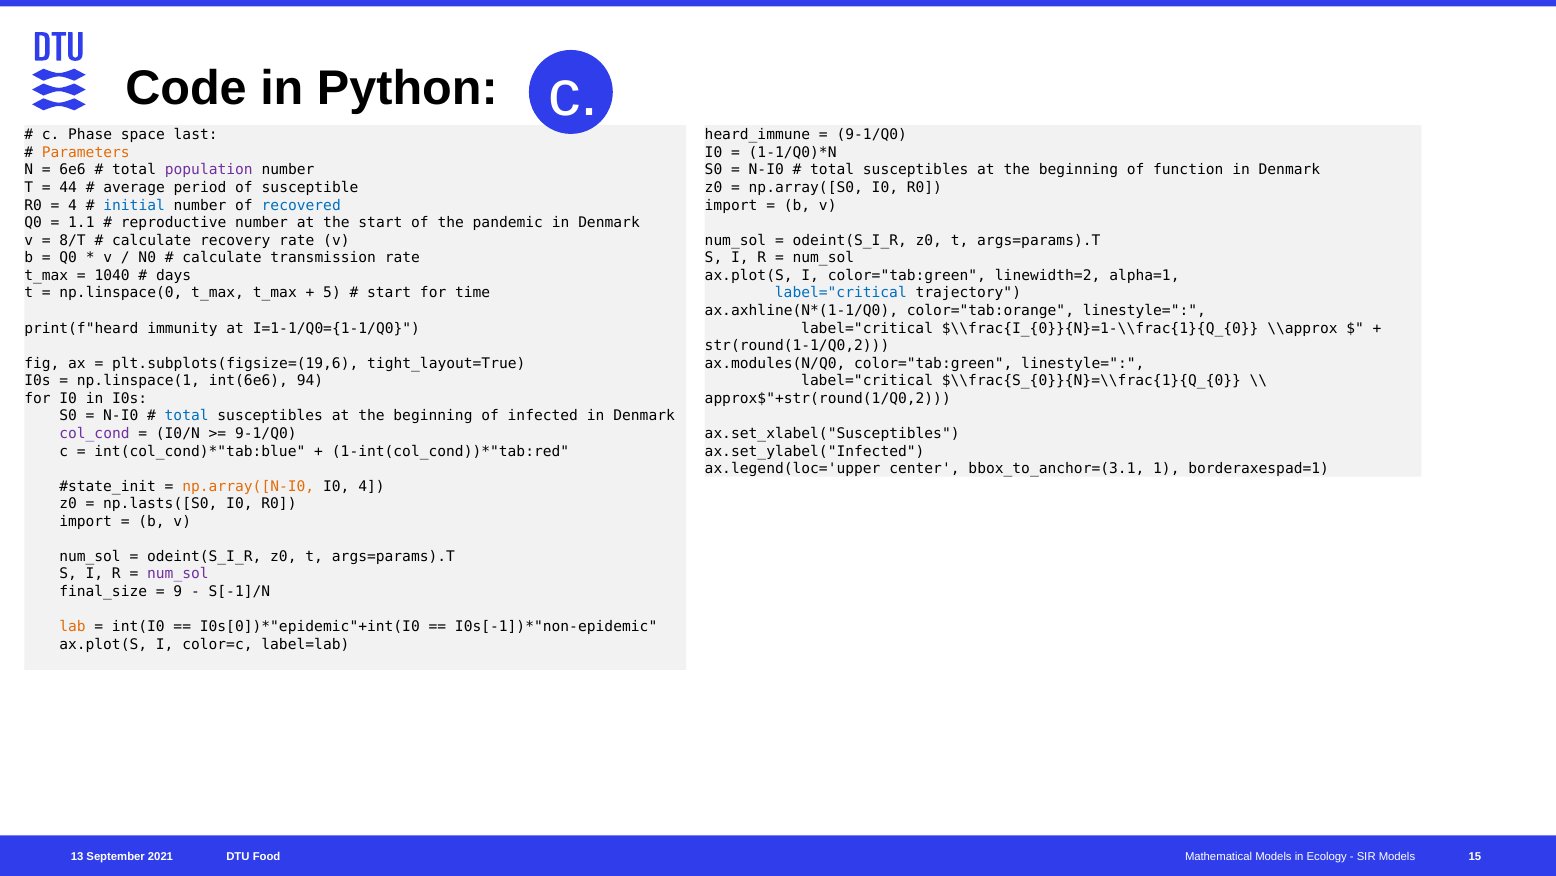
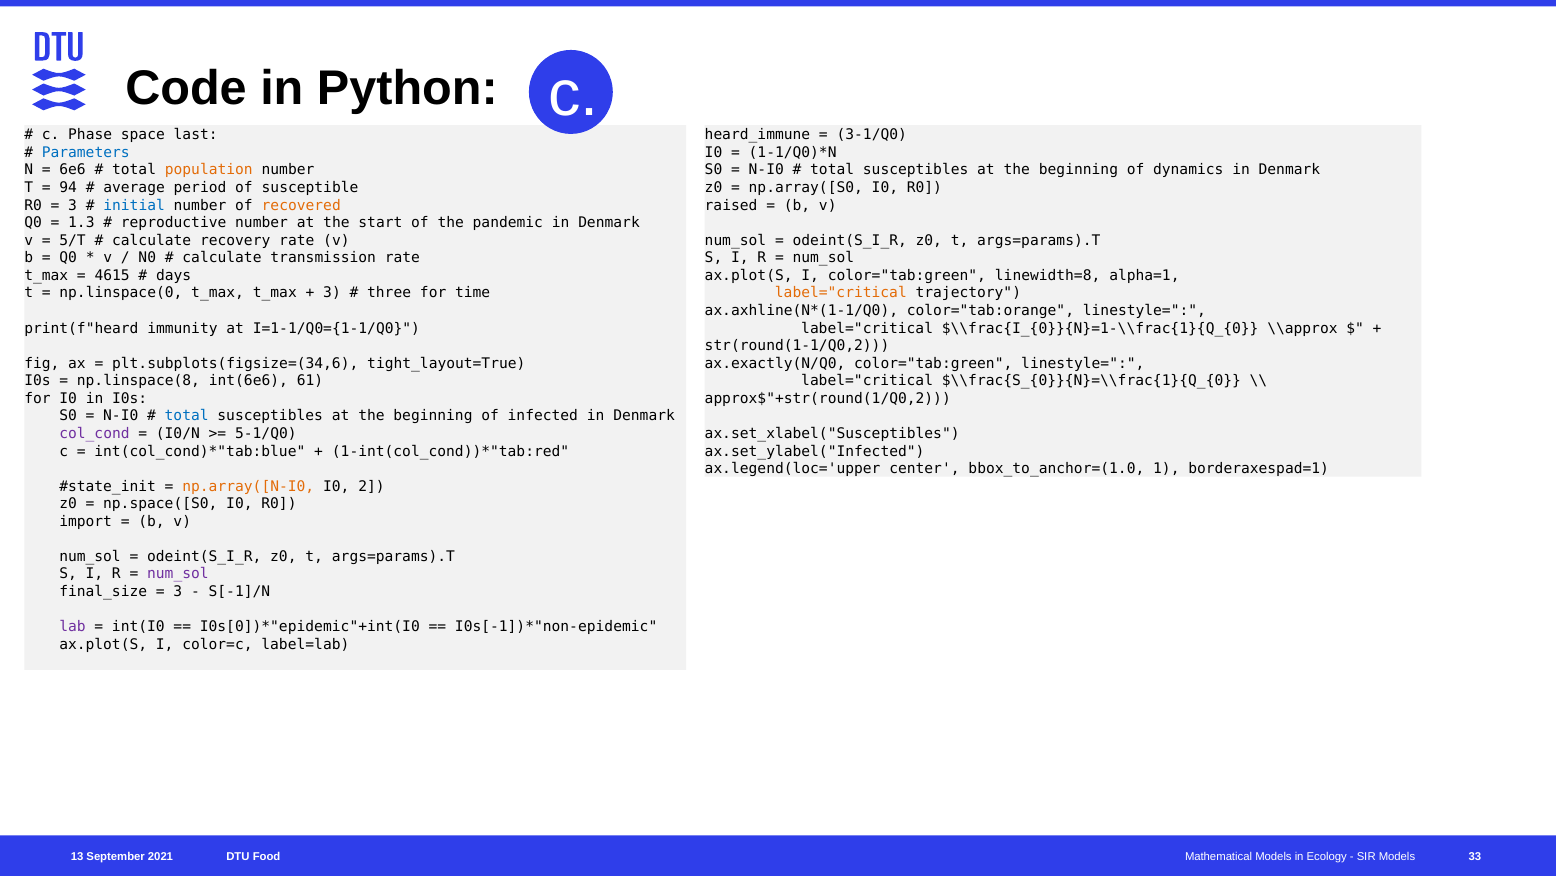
9-1/Q0 at (872, 135): 9-1/Q0 -> 3-1/Q0
Parameters colour: orange -> blue
population colour: purple -> orange
function: function -> dynamics
44: 44 -> 94
4 at (73, 205): 4 -> 3
recovered colour: blue -> orange
import at (731, 205): import -> raised
1.1: 1.1 -> 1.3
8/T: 8/T -> 5/T
1040: 1040 -> 4615
linewidth=2: linewidth=2 -> linewidth=8
5 at (332, 293): 5 -> 3
start at (389, 293): start -> three
label="critical at (841, 293) colour: blue -> orange
plt.subplots(figsize=(19,6: plt.subplots(figsize=(19,6 -> plt.subplots(figsize=(34,6
ax.modules(N/Q0: ax.modules(N/Q0 -> ax.exactly(N/Q0
np.linspace(1: np.linspace(1 -> np.linspace(8
94: 94 -> 61
9-1/Q0 at (266, 433): 9-1/Q0 -> 5-1/Q0
bbox_to_anchor=(3.1: bbox_to_anchor=(3.1 -> bbox_to_anchor=(1.0
I0 4: 4 -> 2
np.lasts([S0: np.lasts([S0 -> np.space([S0
9 at (178, 591): 9 -> 3
lab colour: orange -> purple
15: 15 -> 33
